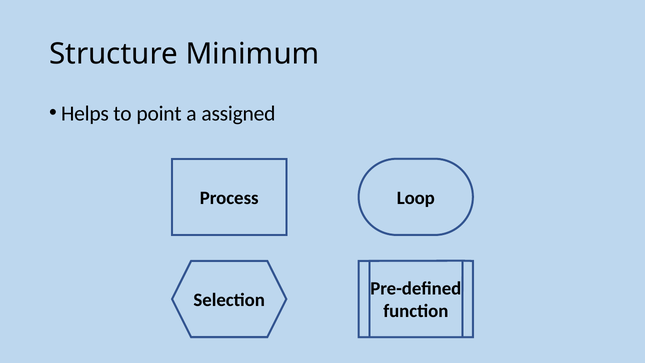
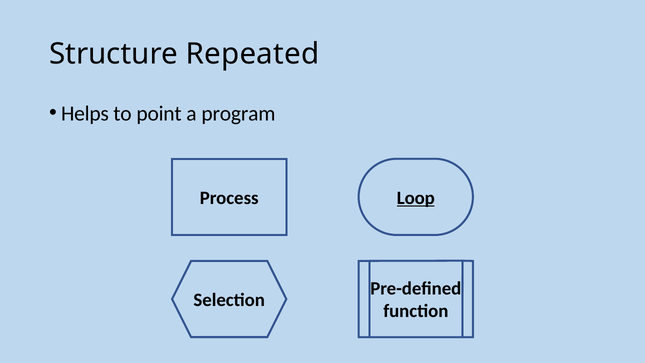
Minimum: Minimum -> Repeated
assigned: assigned -> program
Loop underline: none -> present
